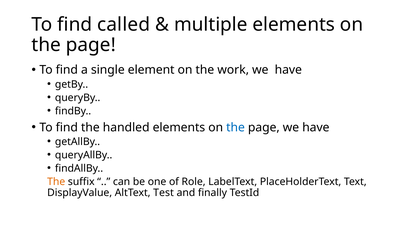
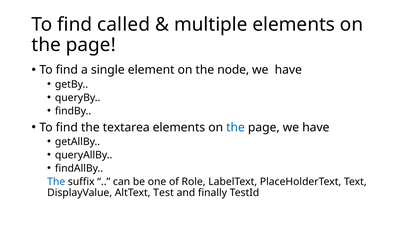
work: work -> node
handled: handled -> textarea
The at (56, 182) colour: orange -> blue
